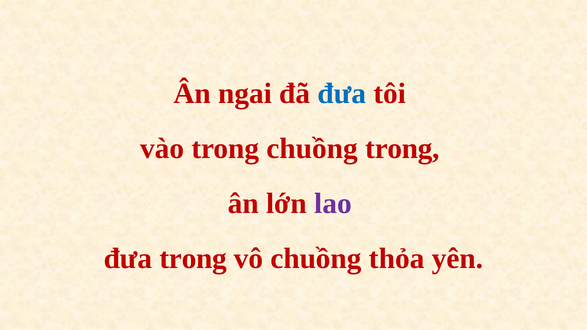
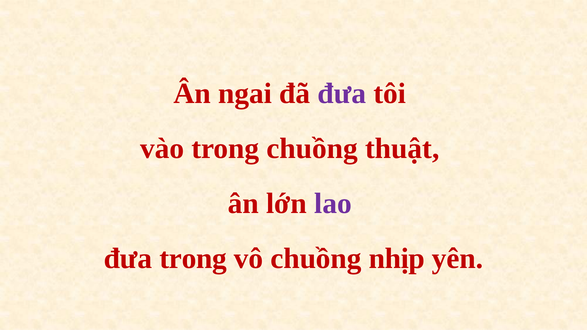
đưa at (342, 93) colour: blue -> purple
chuồng trong: trong -> thuật
thỏa: thỏa -> nhịp
